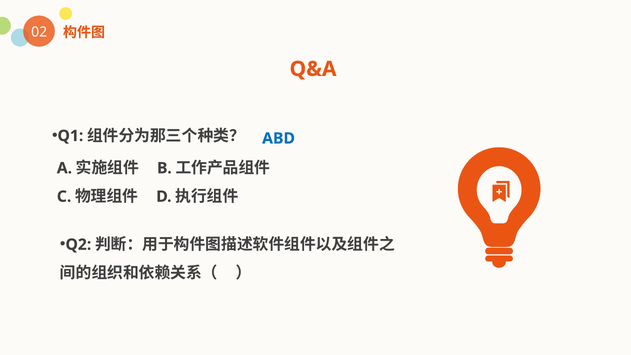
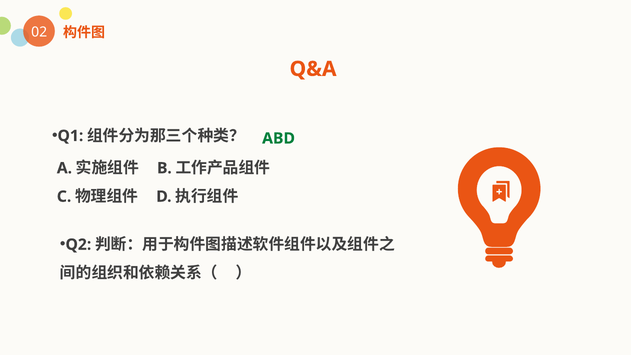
ABD colour: blue -> green
